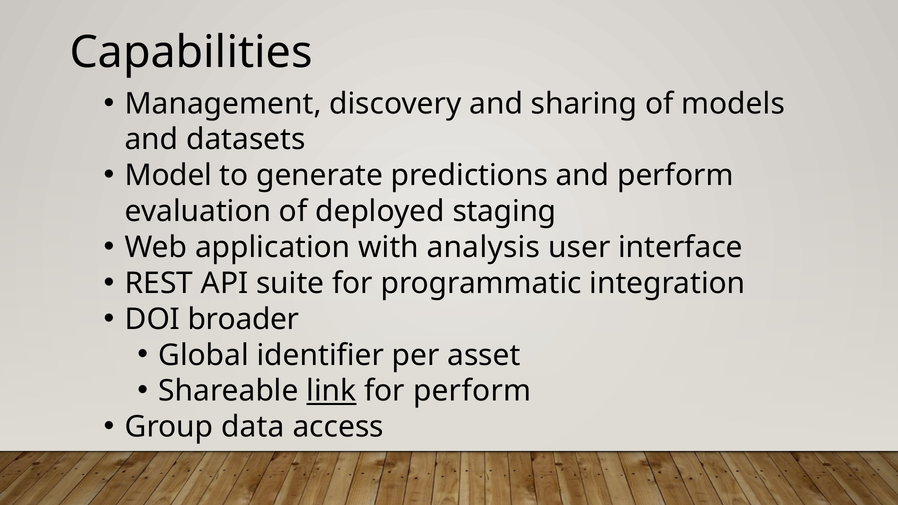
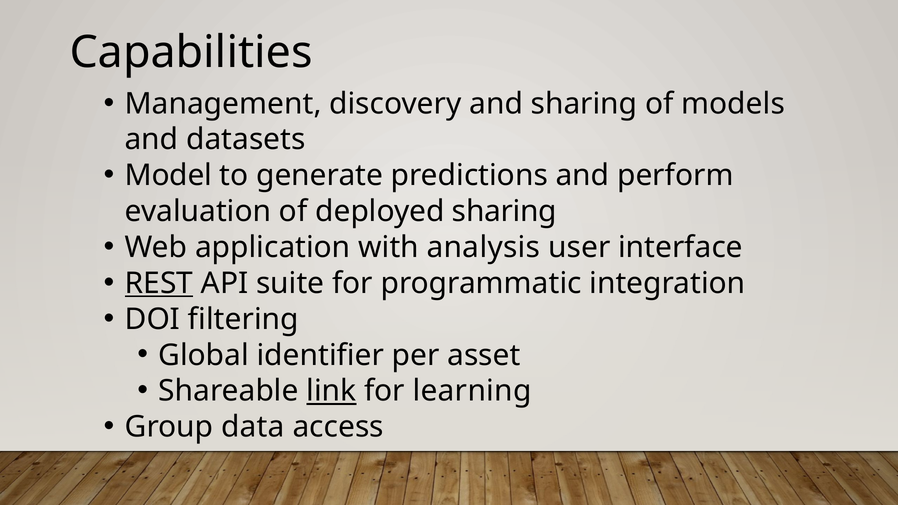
deployed staging: staging -> sharing
REST underline: none -> present
broader: broader -> filtering
for perform: perform -> learning
